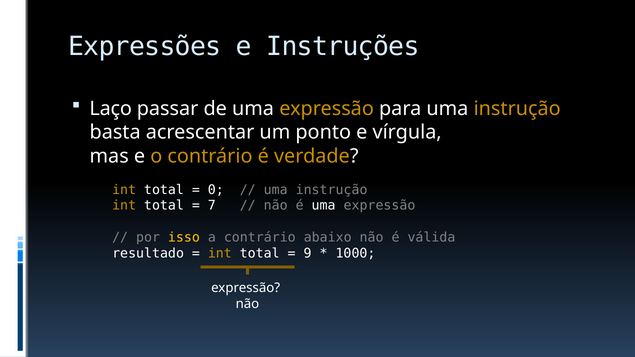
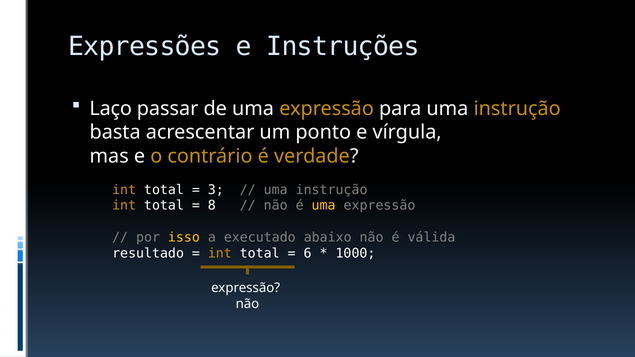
0: 0 -> 3
7: 7 -> 8
uma at (324, 206) colour: white -> yellow
a contrário: contrário -> executado
9: 9 -> 6
